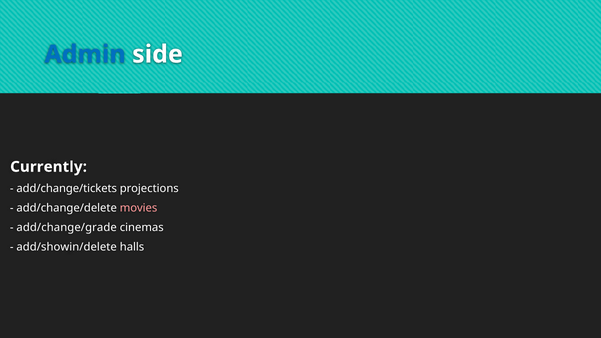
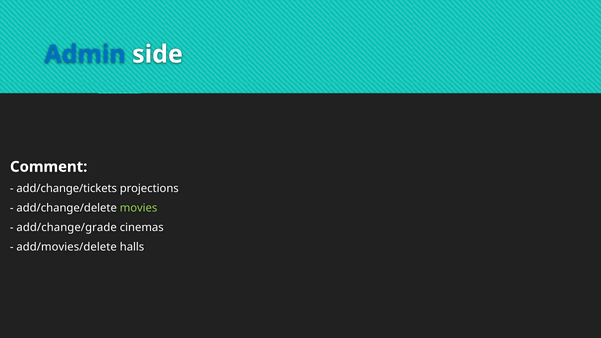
Currently: Currently -> Comment
movies colour: pink -> light green
add/showin/delete: add/showin/delete -> add/movies/delete
